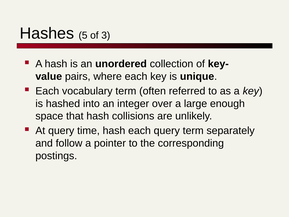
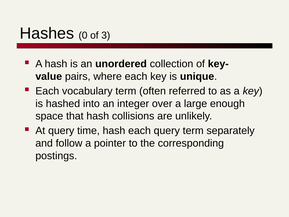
5: 5 -> 0
